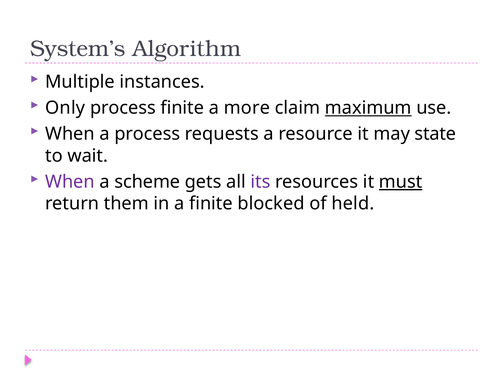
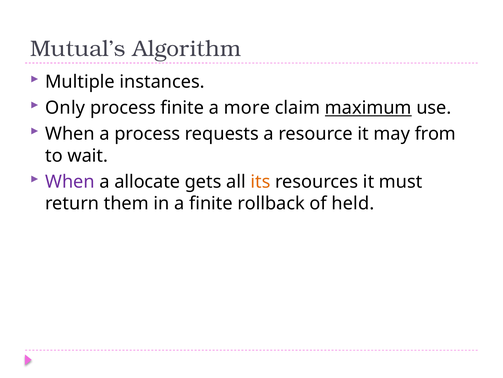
System’s: System’s -> Mutual’s
state: state -> from
scheme: scheme -> allocate
its colour: purple -> orange
must underline: present -> none
blocked: blocked -> rollback
